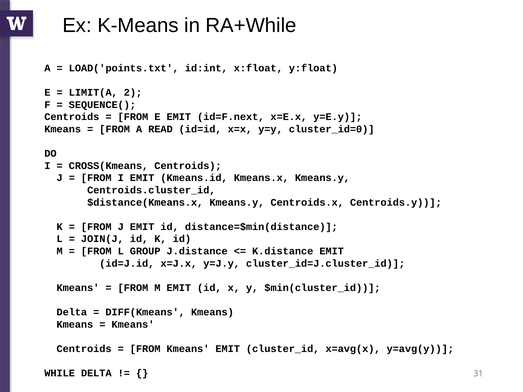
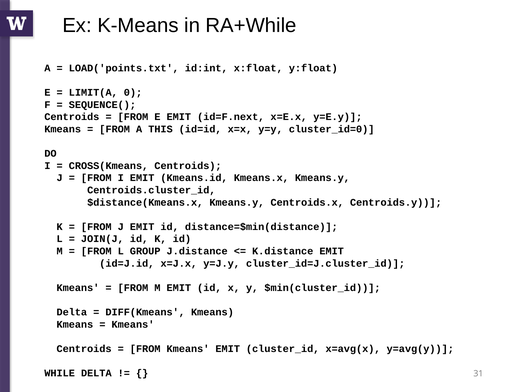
2: 2 -> 0
READ: READ -> THIS
